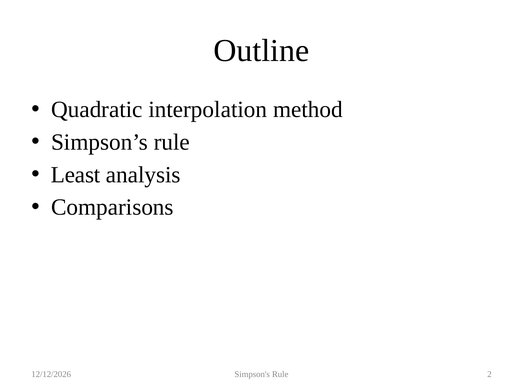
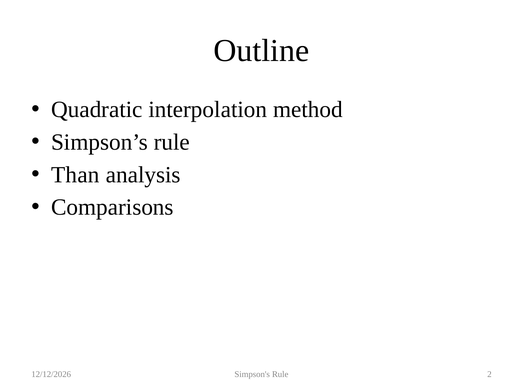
Least: Least -> Than
